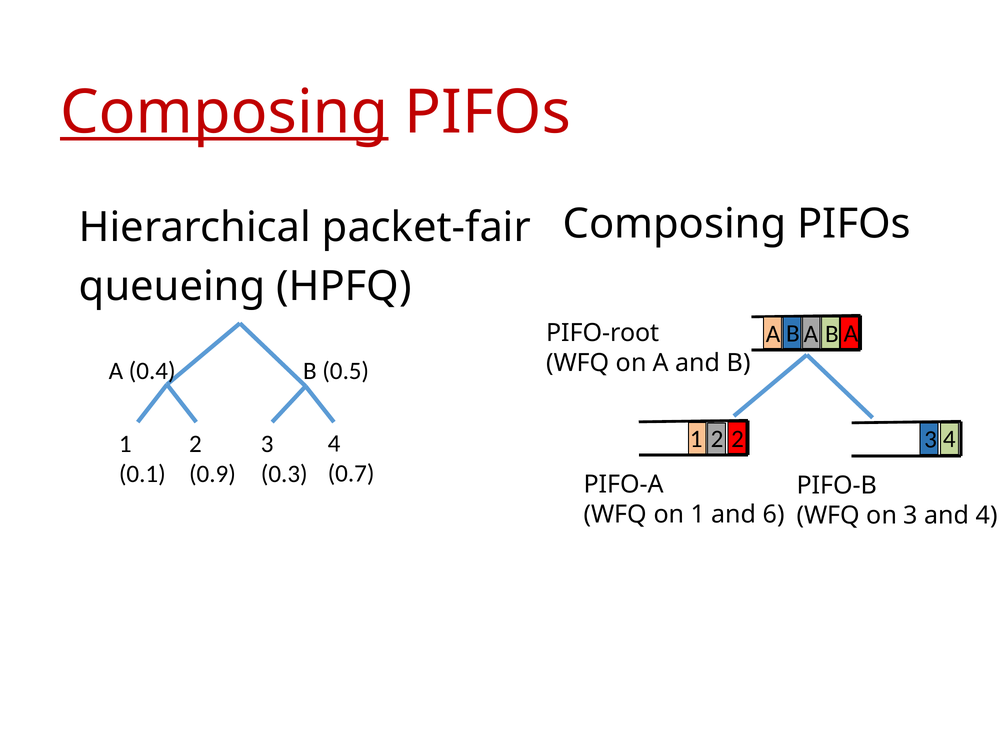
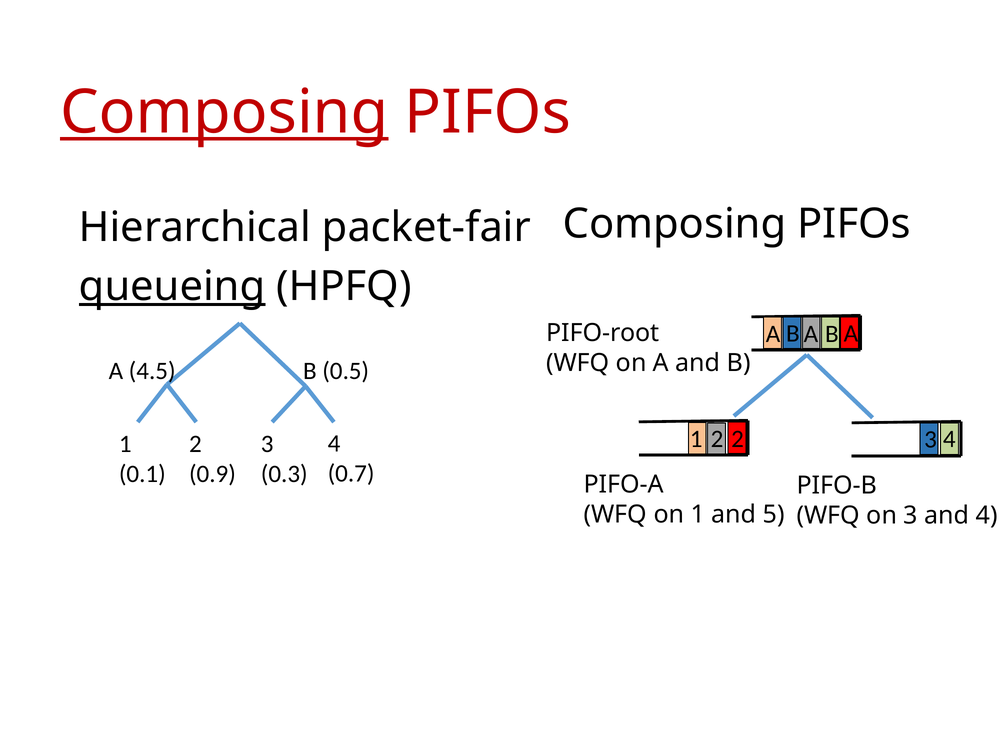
queueing underline: none -> present
0.4: 0.4 -> 4.5
6: 6 -> 5
